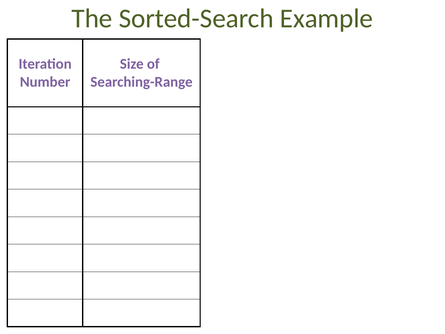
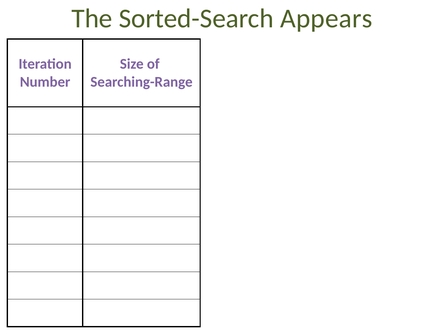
Example: Example -> Appears
